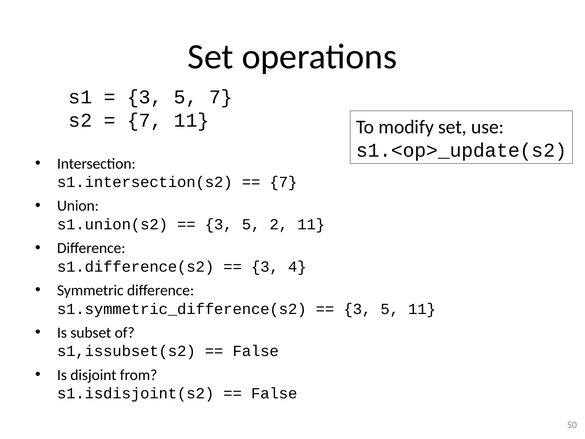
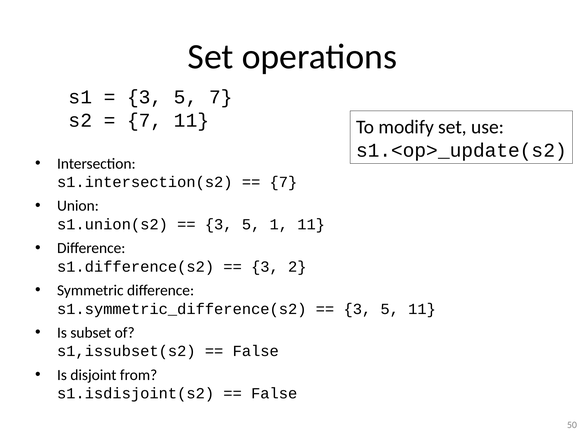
2: 2 -> 1
4: 4 -> 2
